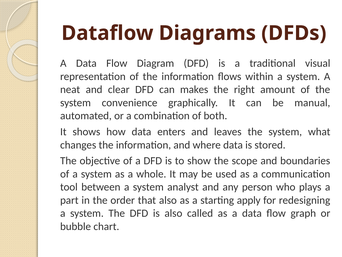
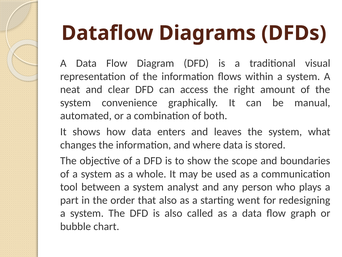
makes: makes -> access
apply: apply -> went
